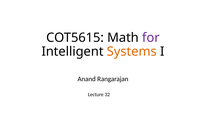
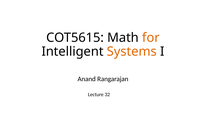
for colour: purple -> orange
